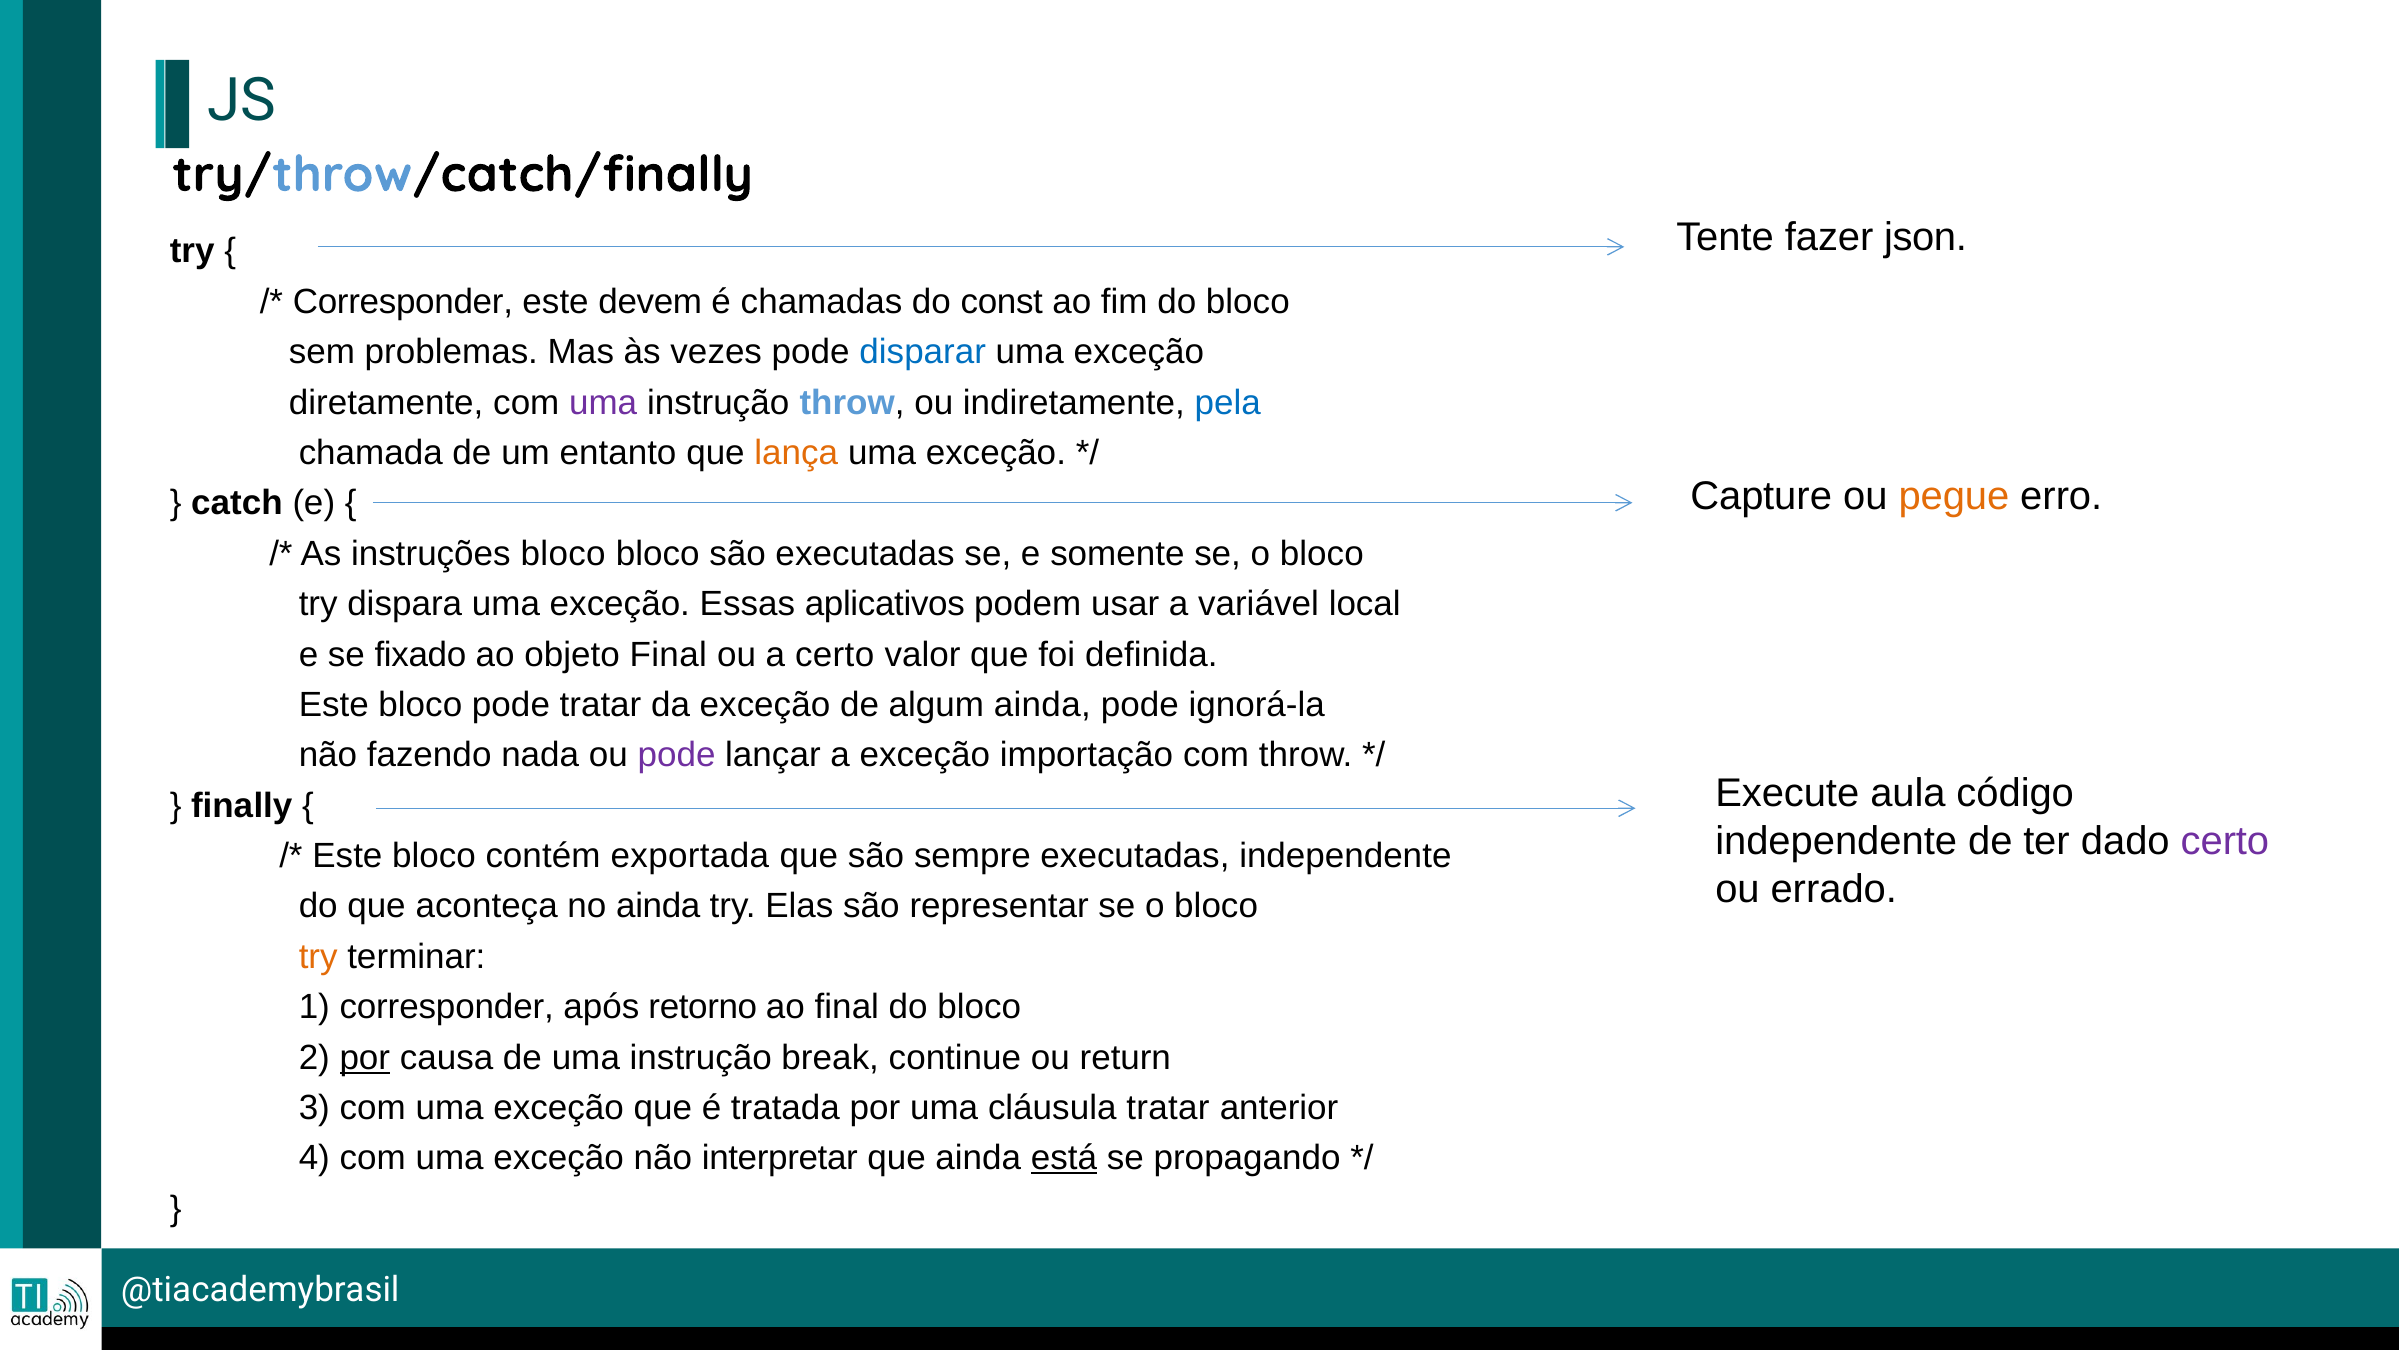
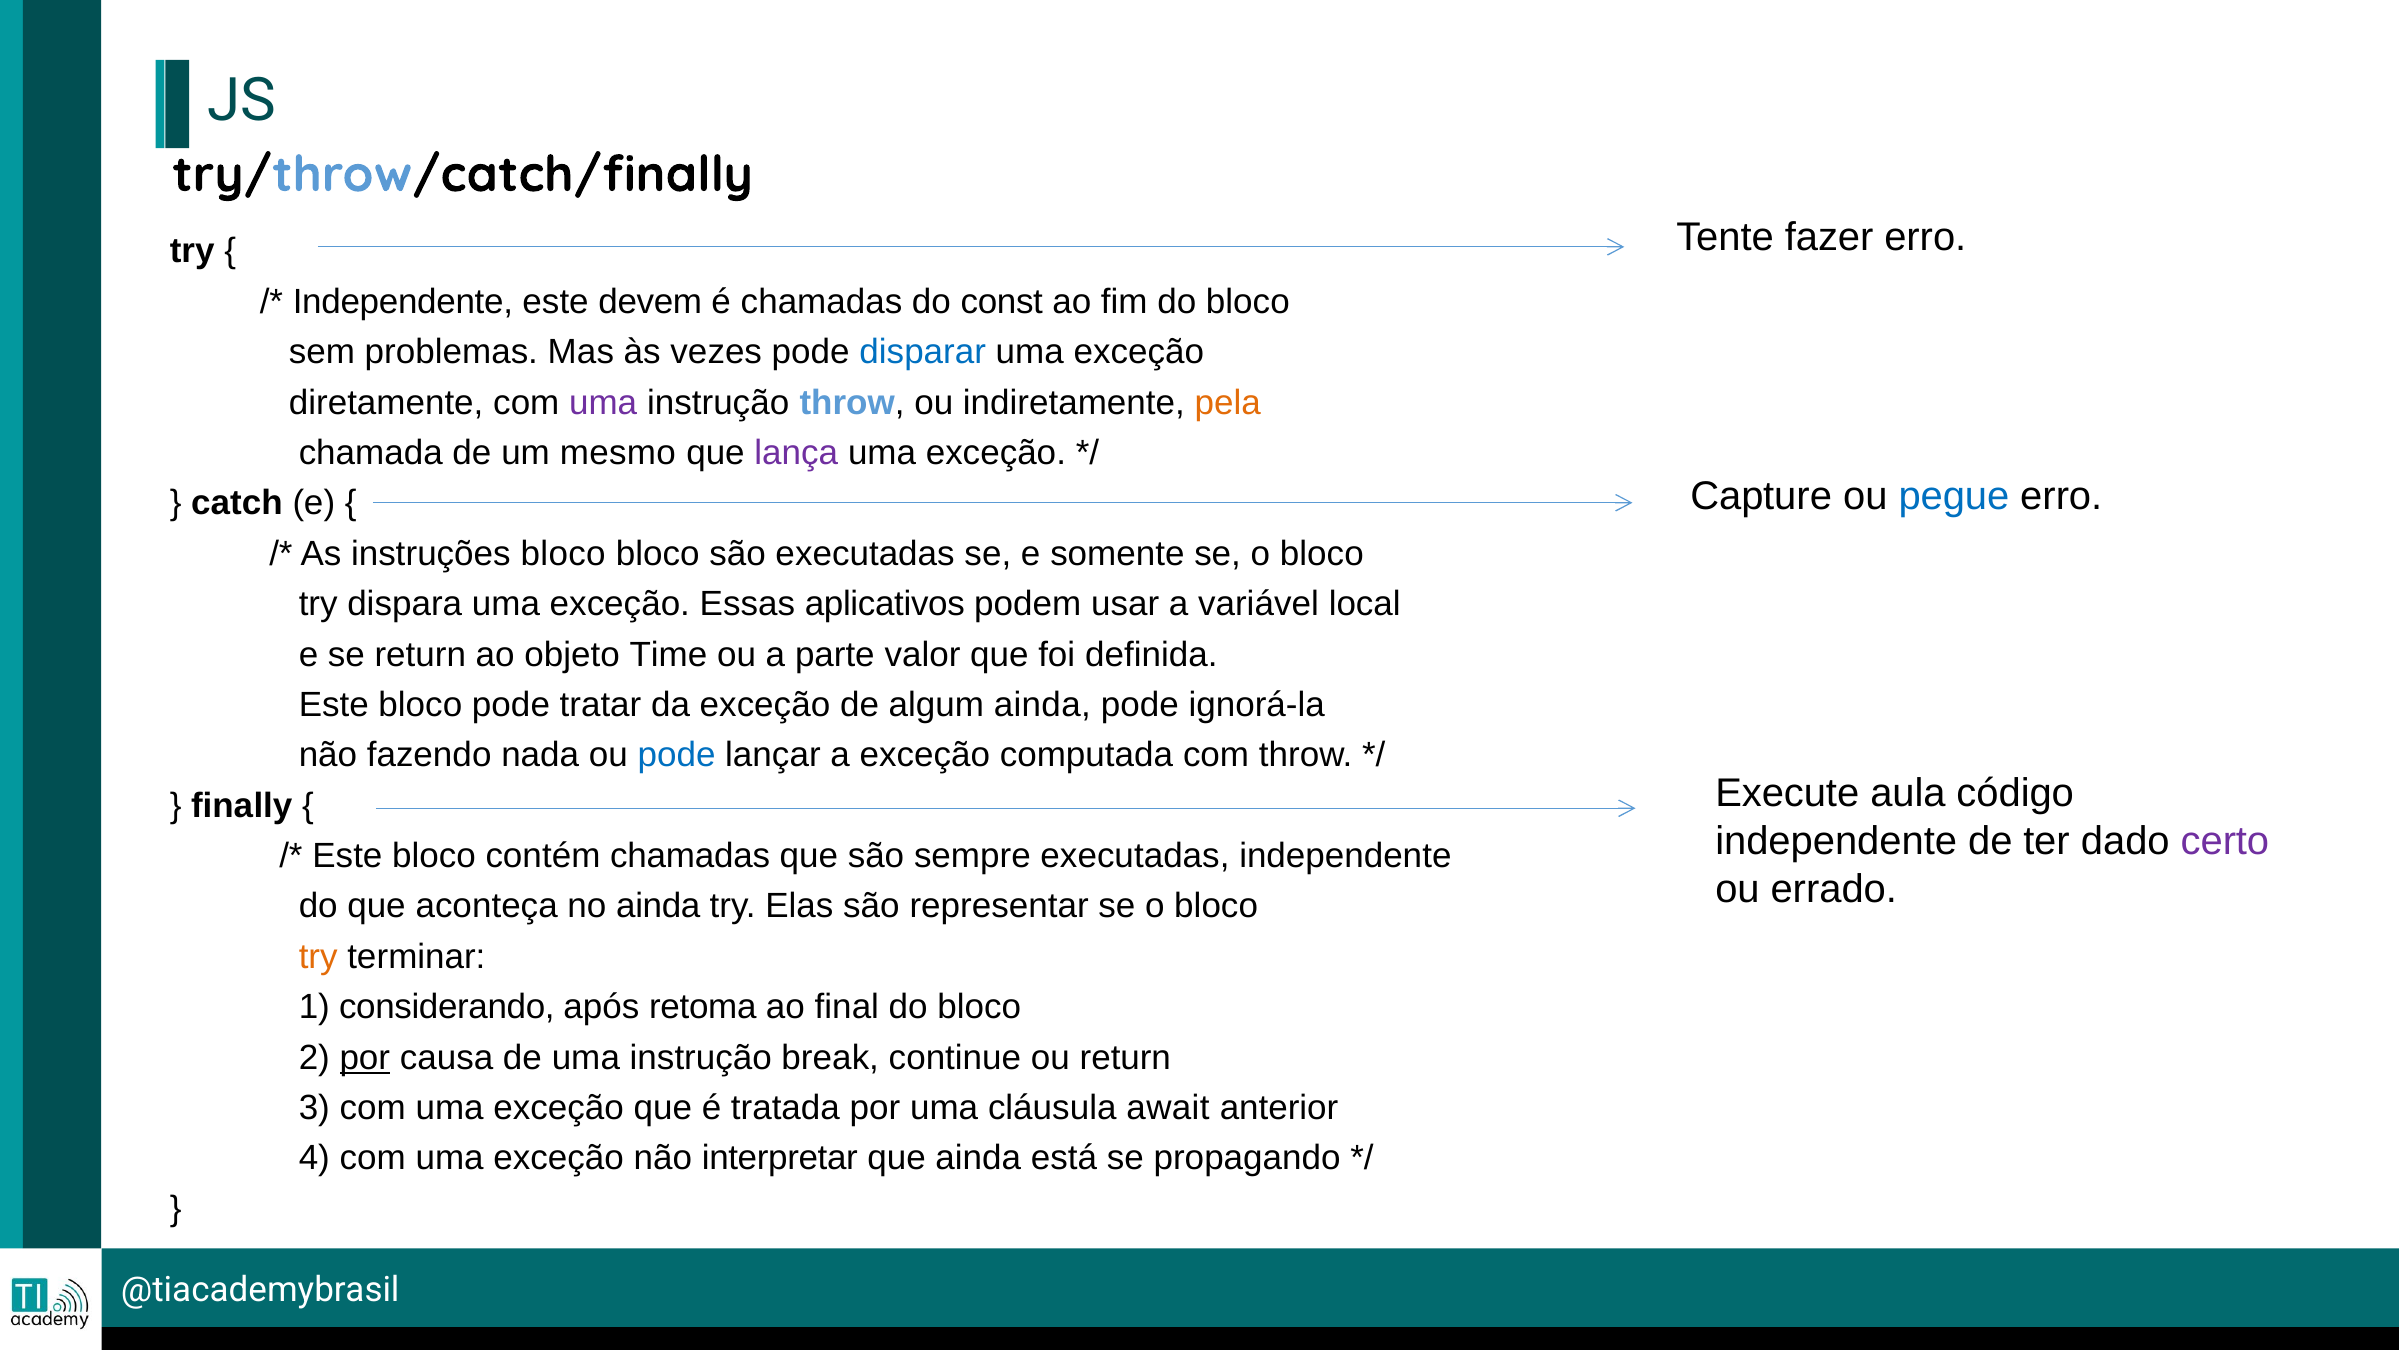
fazer json: json -> erro
Corresponder at (403, 302): Corresponder -> Independente
pela colour: blue -> orange
entanto: entanto -> mesmo
lança colour: orange -> purple
pegue colour: orange -> blue
se fixado: fixado -> return
objeto Final: Final -> Time
a certo: certo -> parte
pode at (677, 755) colour: purple -> blue
importação: importação -> computada
contém exportada: exportada -> chamadas
1 corresponder: corresponder -> considerando
retorno: retorno -> retoma
cláusula tratar: tratar -> await
está underline: present -> none
